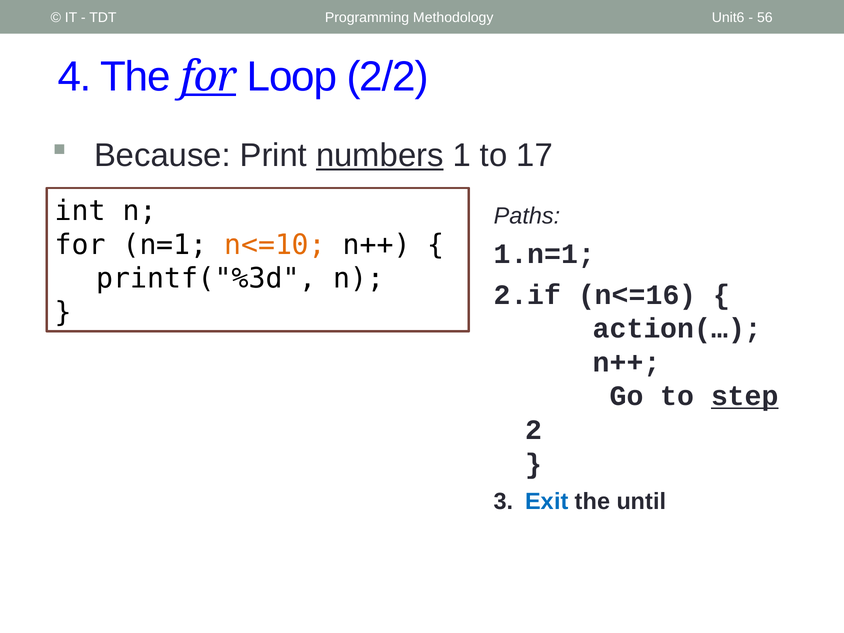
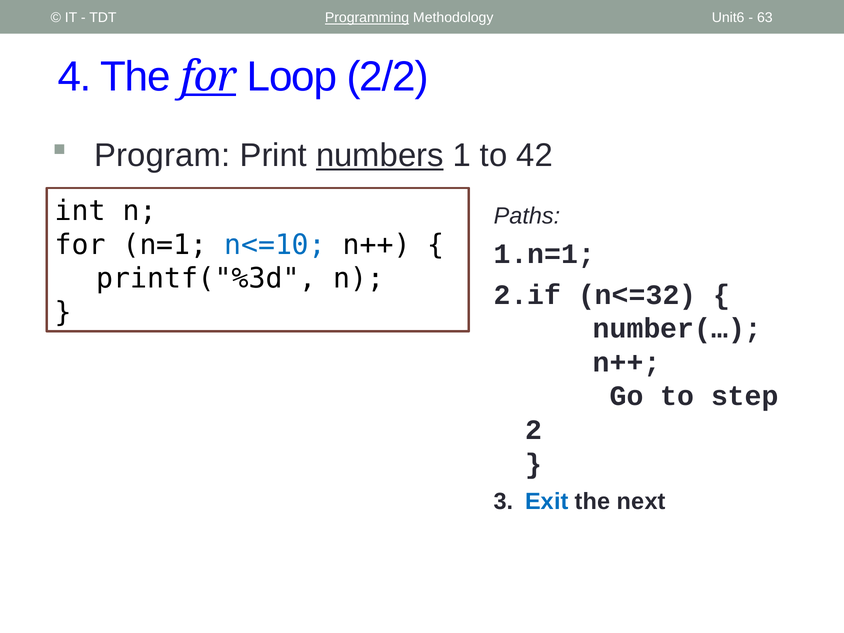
Programming underline: none -> present
56: 56 -> 63
Because: Because -> Program
17: 17 -> 42
n<=10 colour: orange -> blue
n<=16: n<=16 -> n<=32
action(…: action(… -> number(…
step underline: present -> none
until: until -> next
